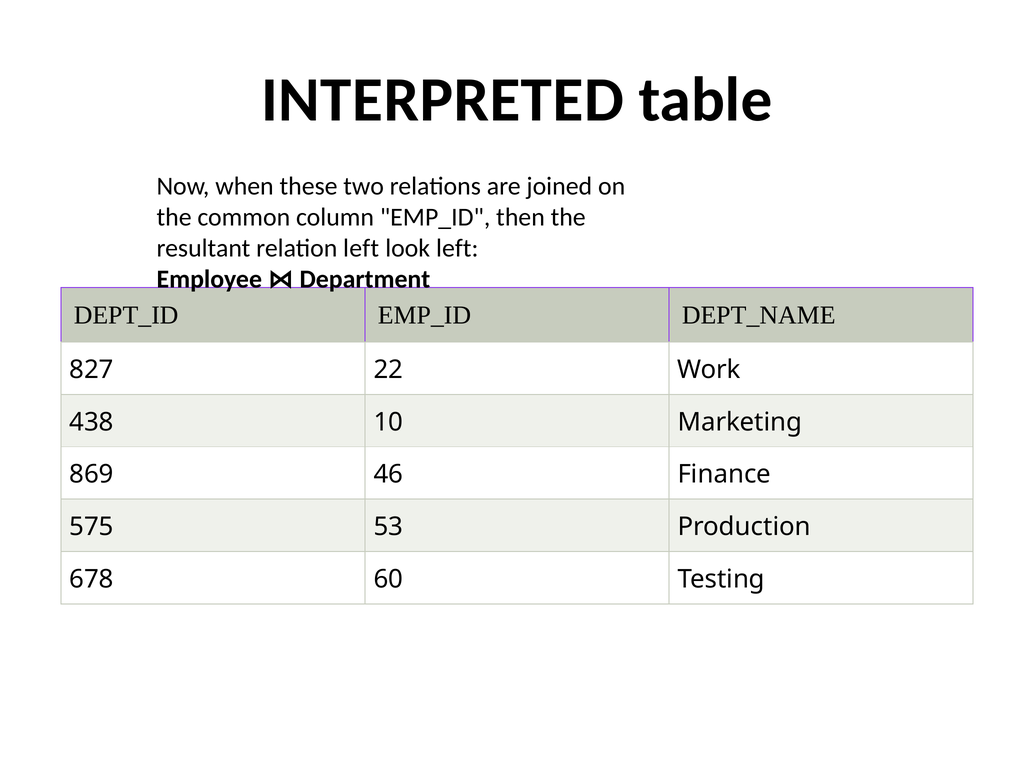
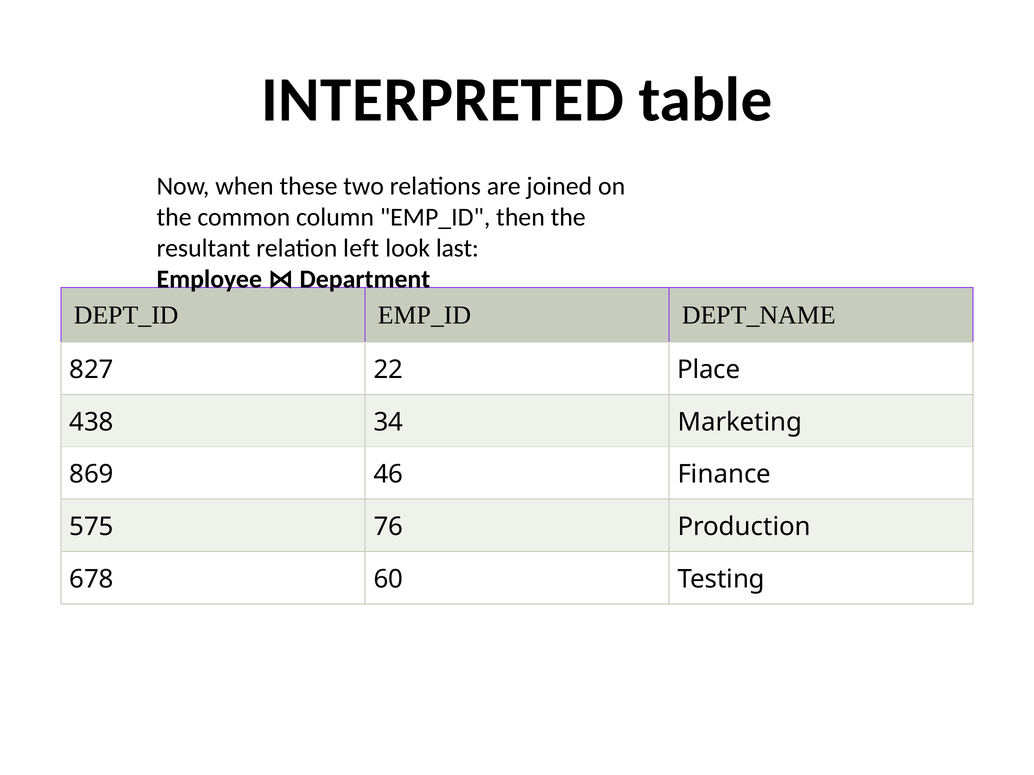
look left: left -> last
Work: Work -> Place
10: 10 -> 34
53: 53 -> 76
